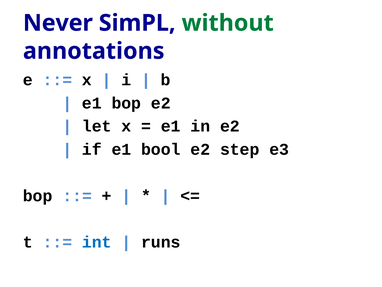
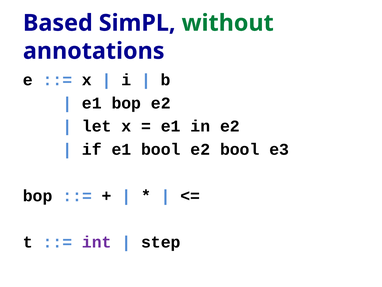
Never: Never -> Based
e2 step: step -> bool
int colour: blue -> purple
runs: runs -> step
